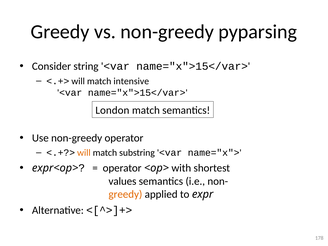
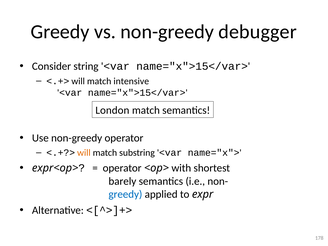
pyparsing: pyparsing -> debugger
values: values -> barely
greedy at (125, 194) colour: orange -> blue
